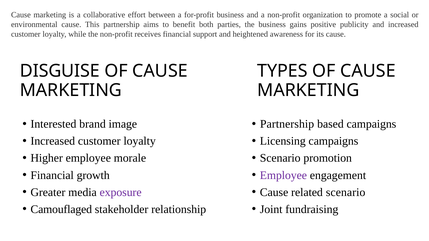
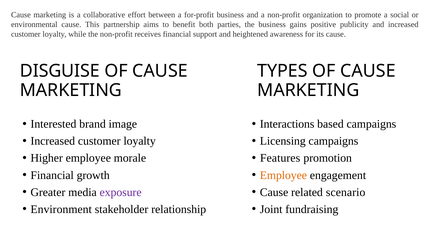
Partnership at (287, 124): Partnership -> Interactions
Scenario at (280, 158): Scenario -> Features
Employee at (283, 175) colour: purple -> orange
Camouflaged: Camouflaged -> Environment
